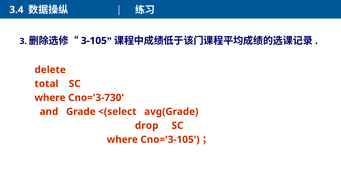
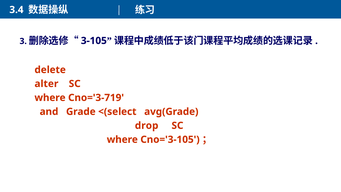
total: total -> alter
Cno='3-730: Cno='3-730 -> Cno='3-719
